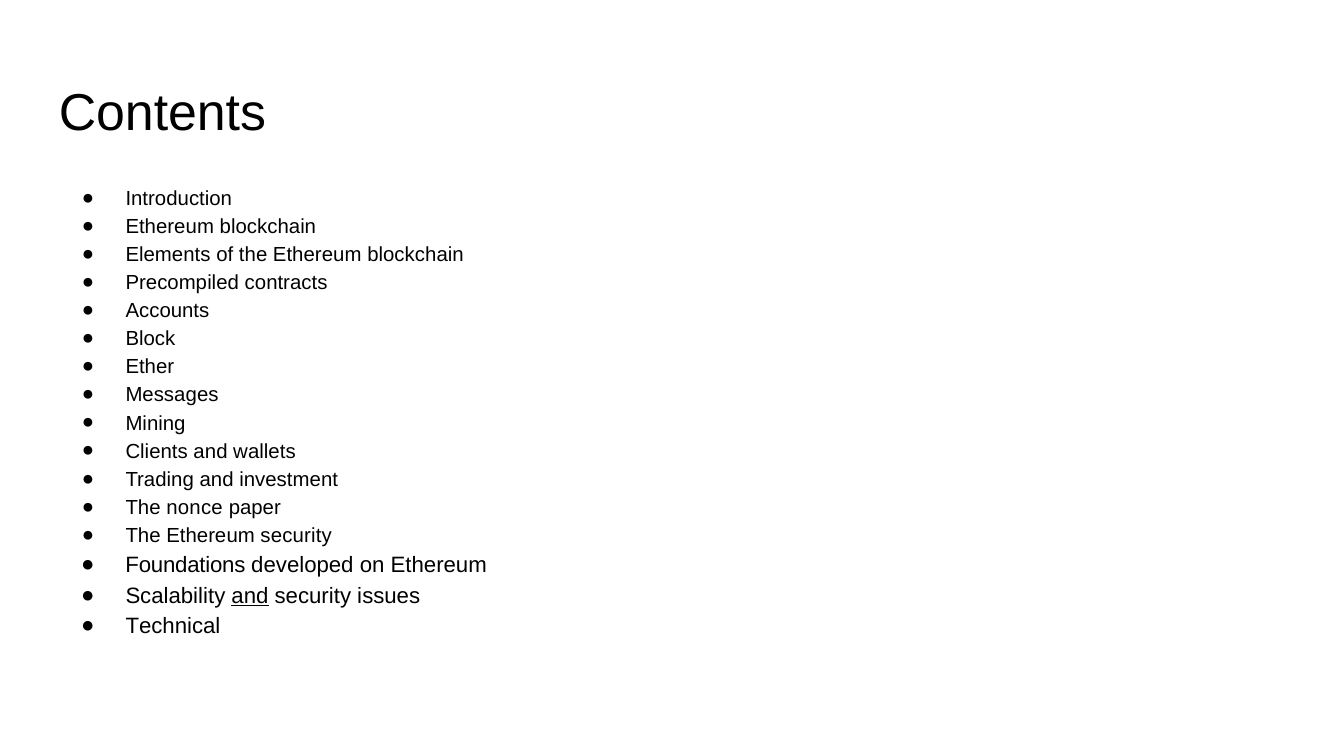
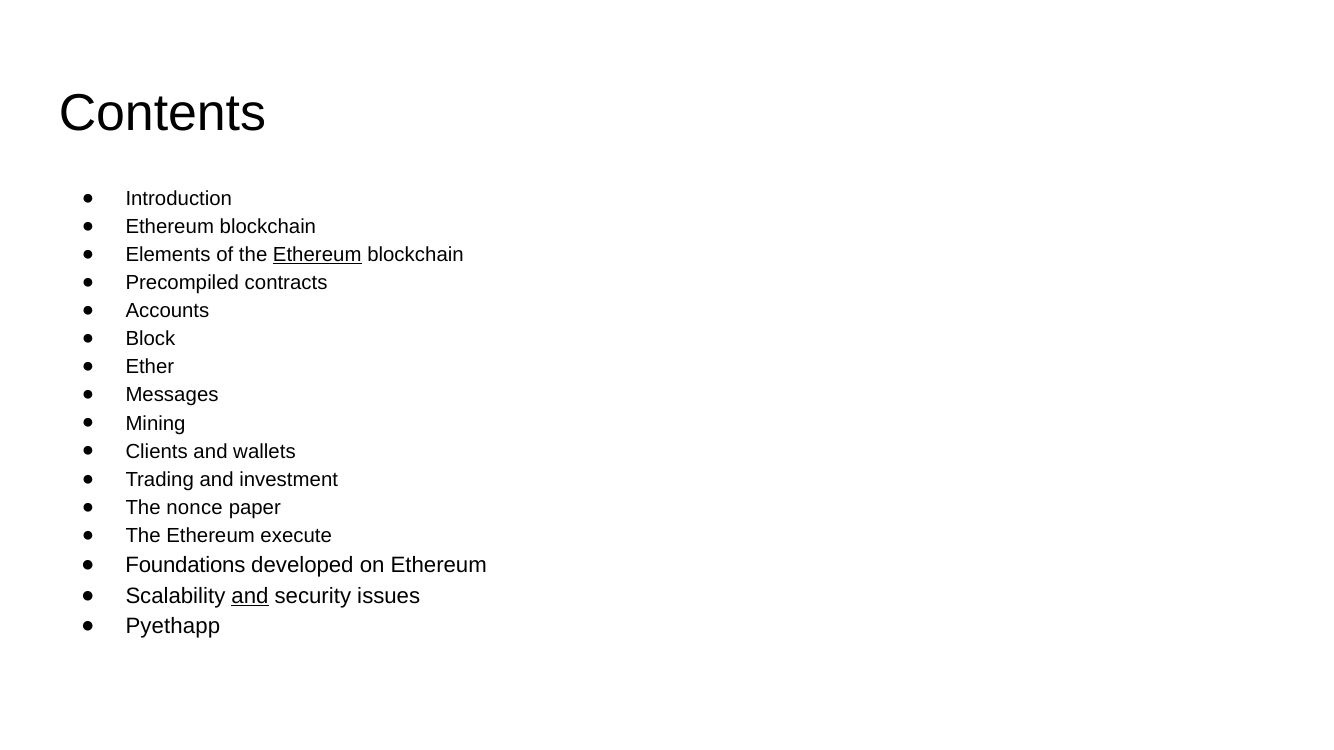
Ethereum at (317, 255) underline: none -> present
Ethereum security: security -> execute
Technical: Technical -> Pyethapp
